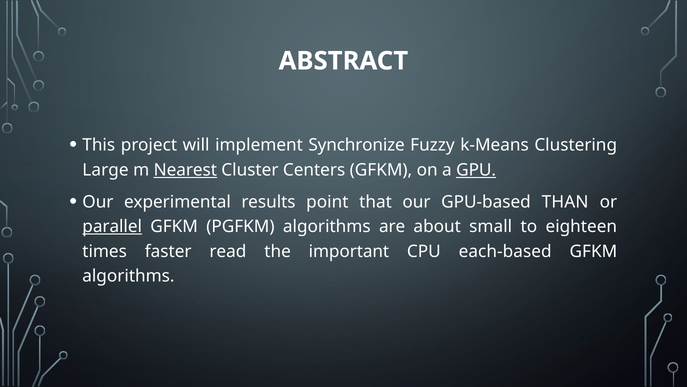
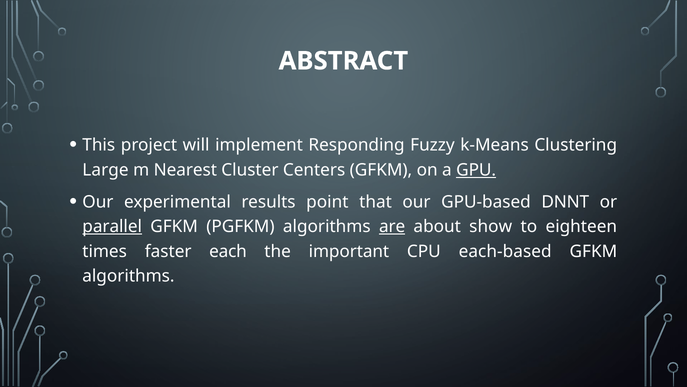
Synchronize: Synchronize -> Responding
Nearest underline: present -> none
THAN: THAN -> DNNT
are underline: none -> present
small: small -> show
read: read -> each
